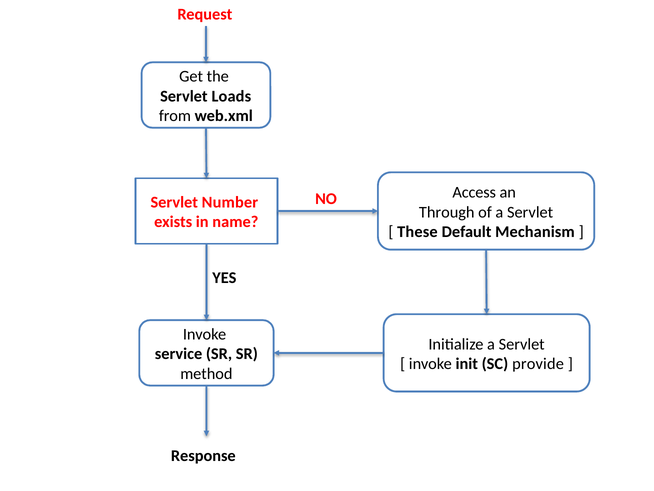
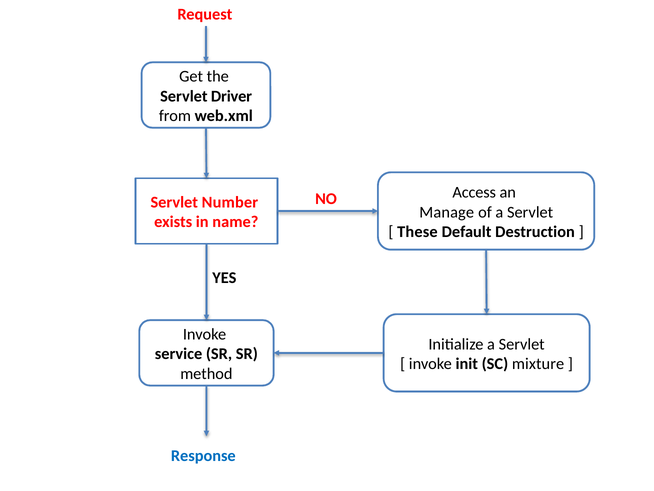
Loads: Loads -> Driver
Through: Through -> Manage
Mechanism: Mechanism -> Destruction
provide: provide -> mixture
Response colour: black -> blue
